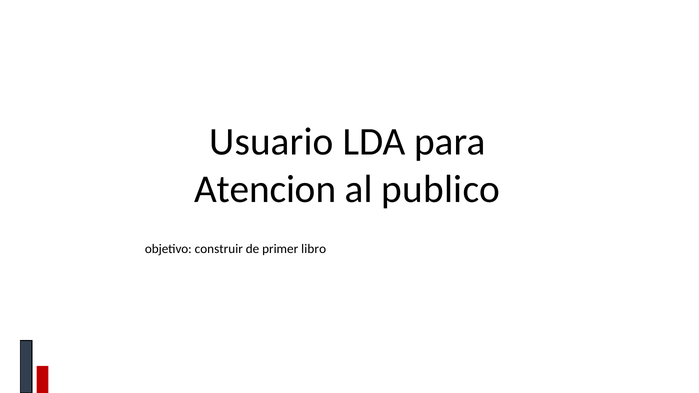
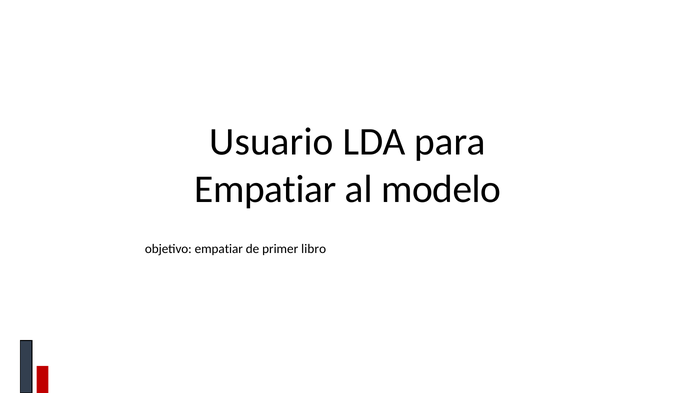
Atencion at (265, 189): Atencion -> Empatiar
publico: publico -> modelo
objetivo construir: construir -> empatiar
